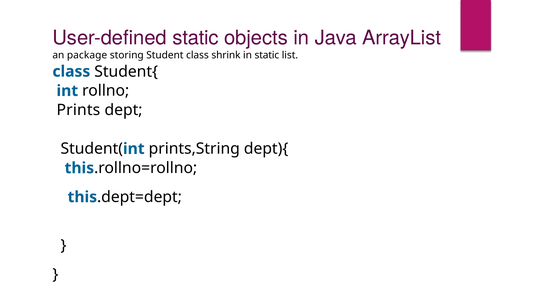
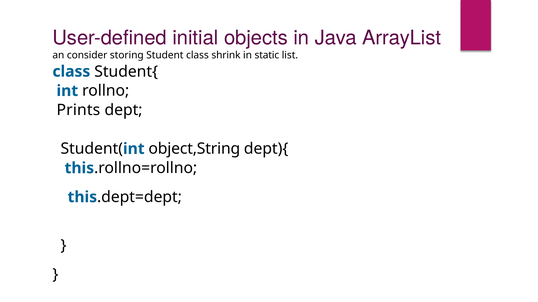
User-defined static: static -> initial
package: package -> consider
prints,String: prints,String -> object,String
